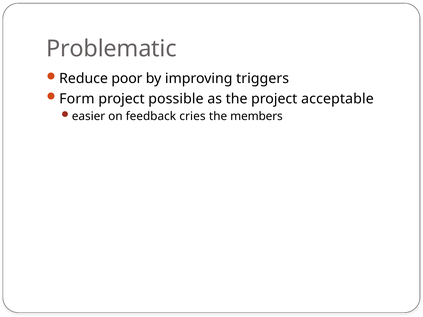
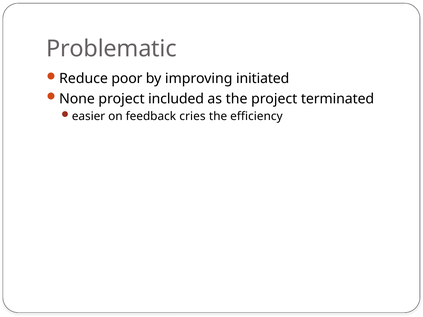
triggers: triggers -> initiated
Form: Form -> None
possible: possible -> included
acceptable: acceptable -> terminated
members: members -> efficiency
